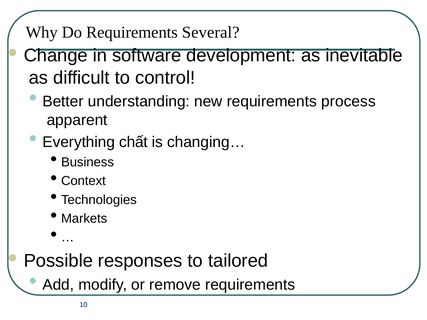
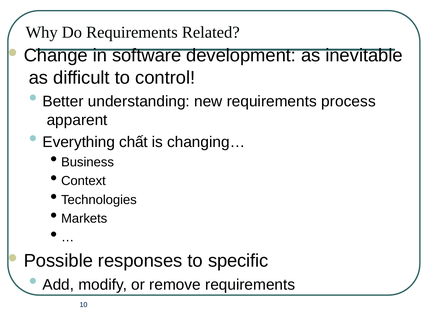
Several: Several -> Related
tailored: tailored -> specific
